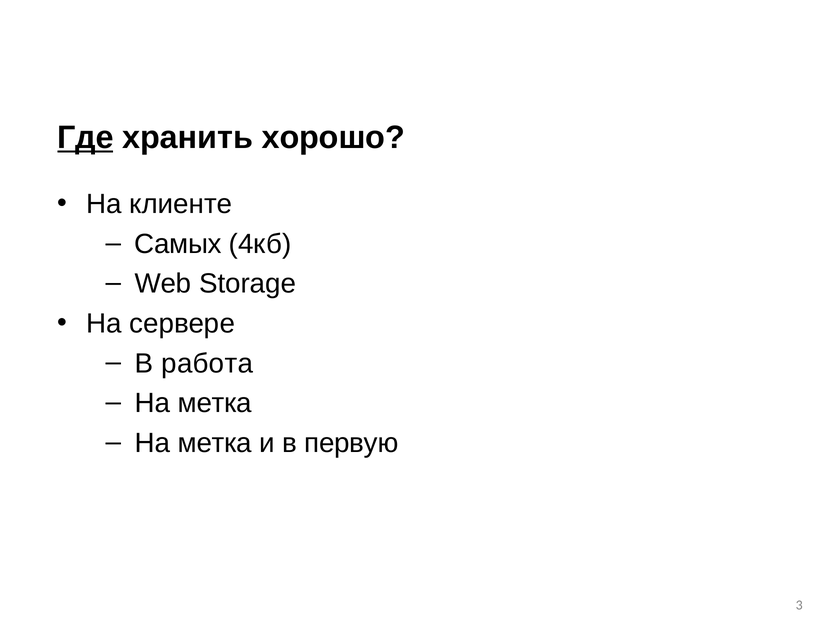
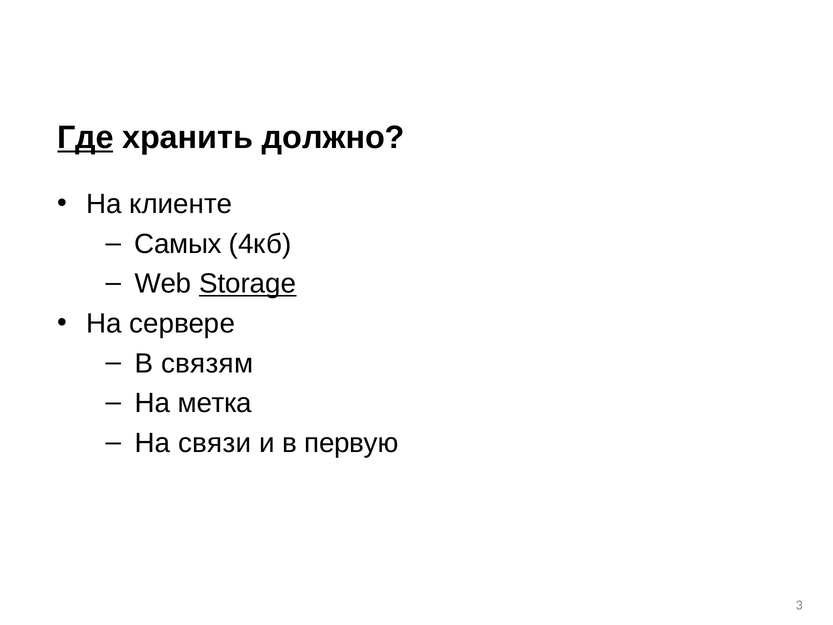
хорошо: хорошо -> должно
Storage underline: none -> present
работа: работа -> связям
метка at (215, 443): метка -> связи
